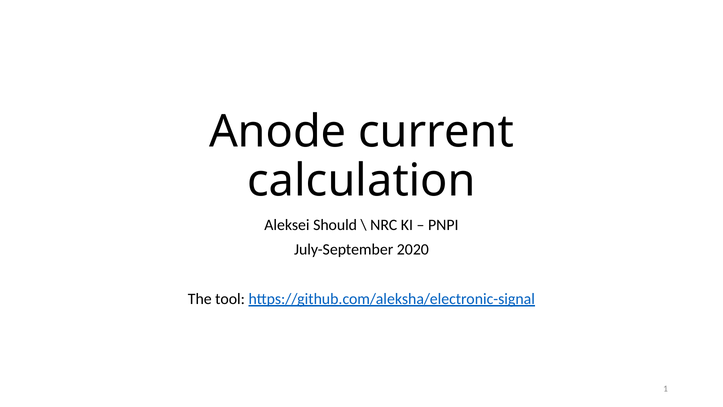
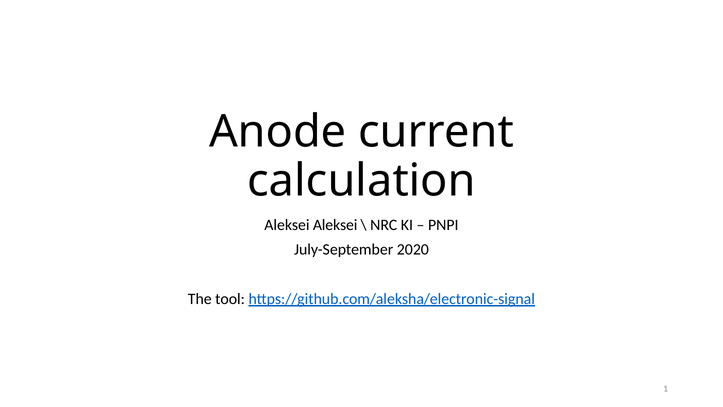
Aleksei Should: Should -> Aleksei
